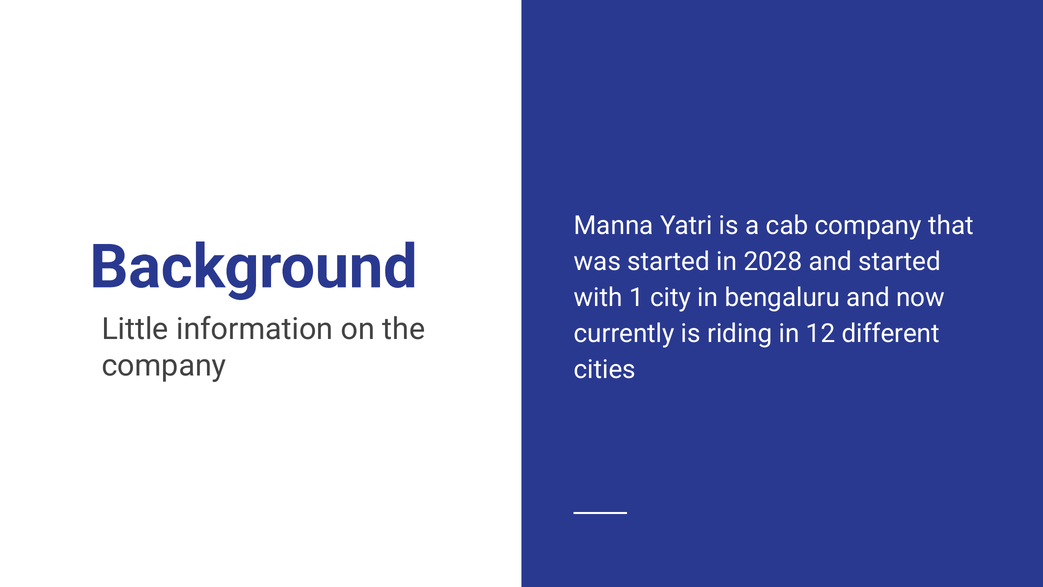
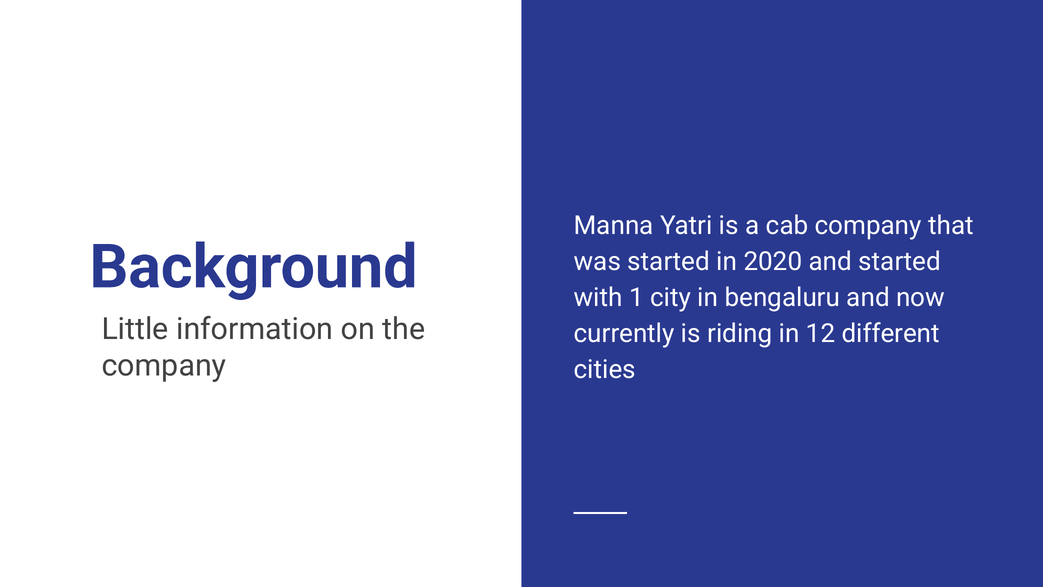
2028: 2028 -> 2020
